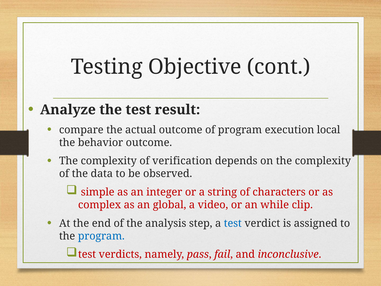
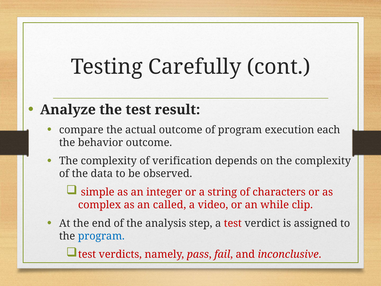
Objective: Objective -> Carefully
local: local -> each
global: global -> called
test at (233, 223) colour: blue -> red
